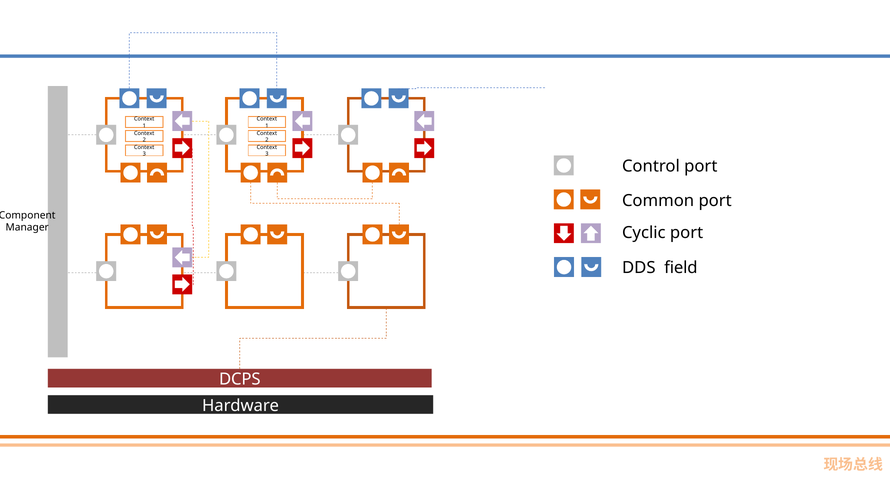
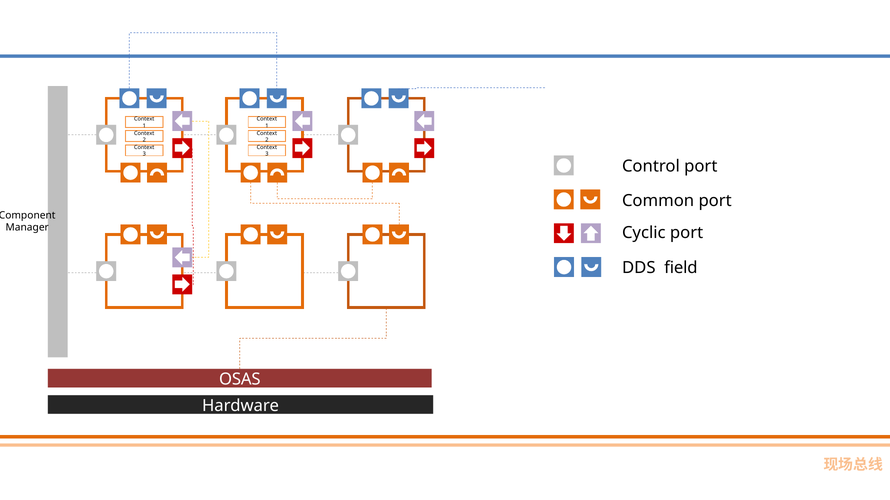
DCPS: DCPS -> OSAS
